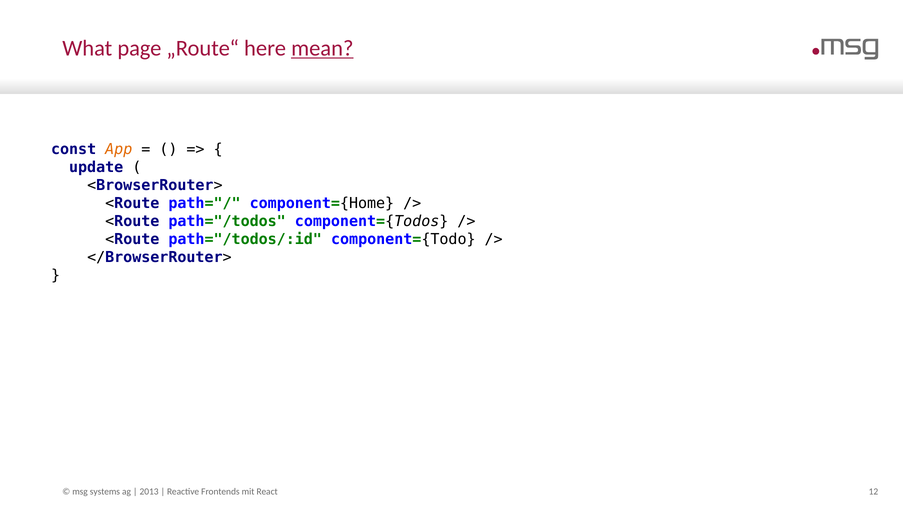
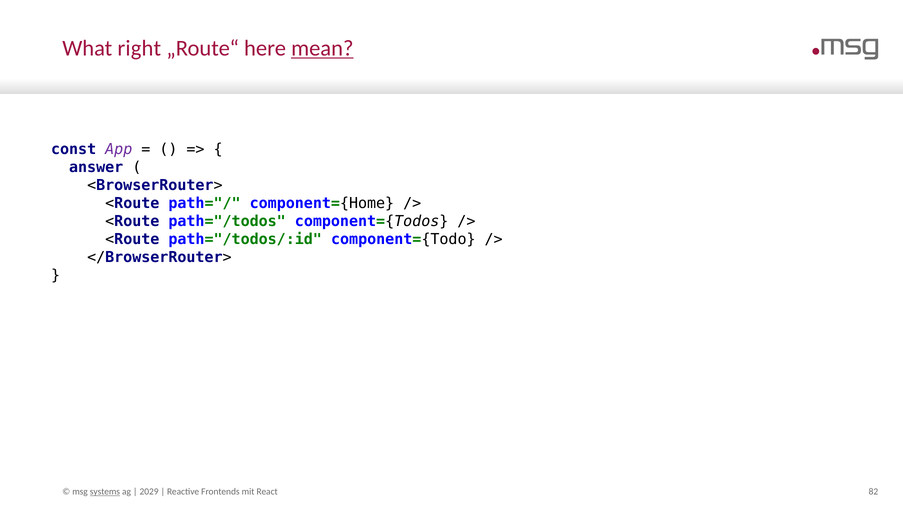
page: page -> right
App colour: orange -> purple
update: update -> answer
systems underline: none -> present
2013: 2013 -> 2029
12: 12 -> 82
